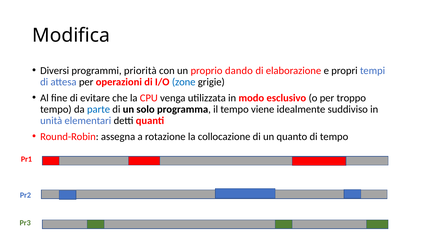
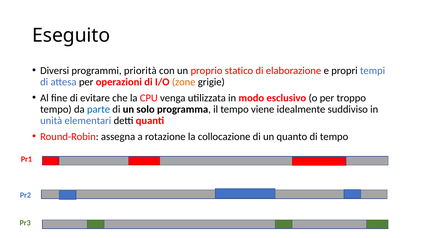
Modifica: Modifica -> Eseguito
dando: dando -> statico
zone colour: blue -> orange
